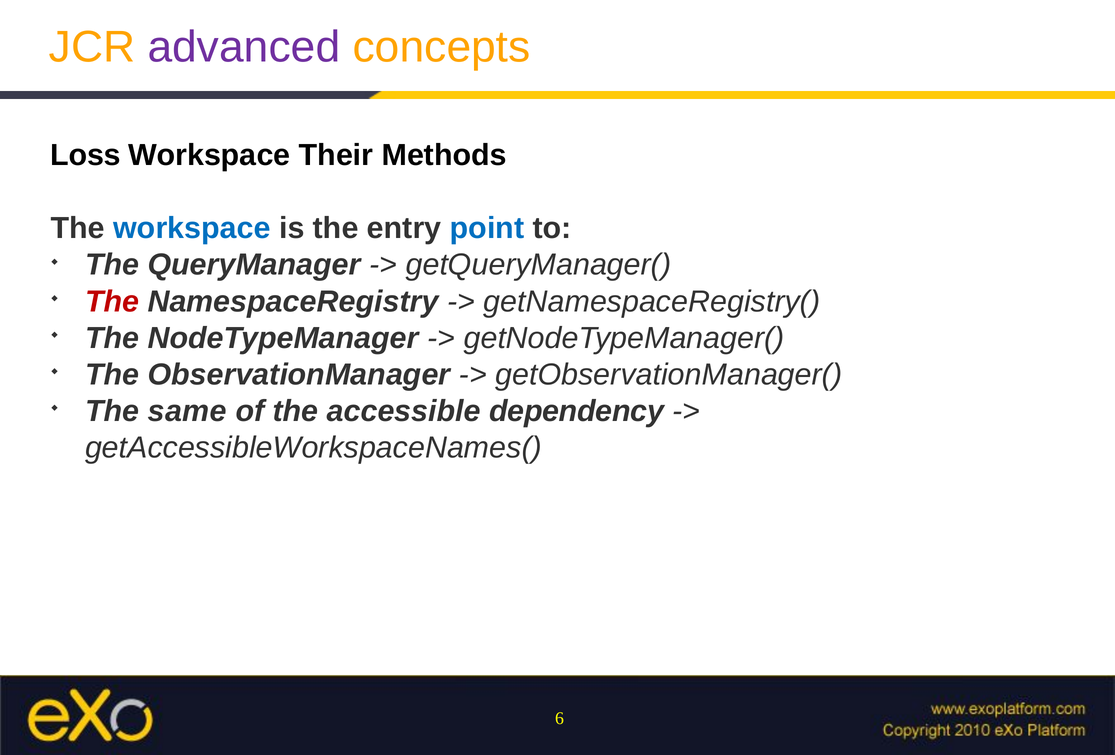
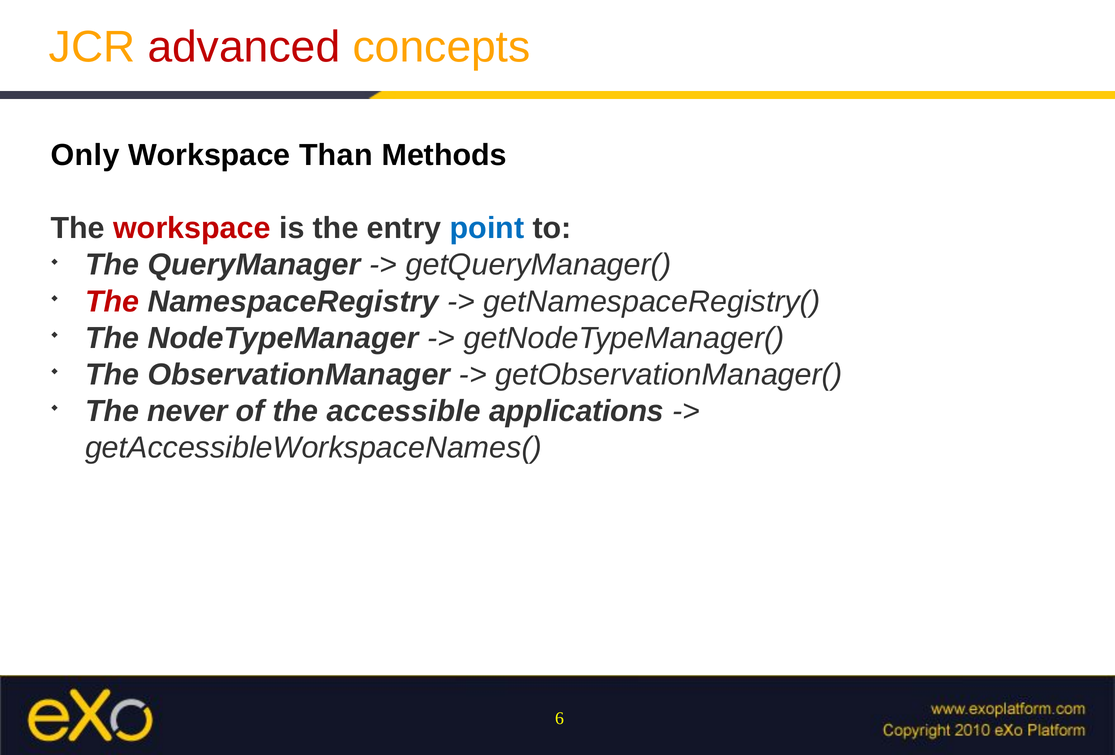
advanced colour: purple -> red
Loss: Loss -> Only
Their: Their -> Than
workspace at (192, 228) colour: blue -> red
same: same -> never
dependency: dependency -> applications
